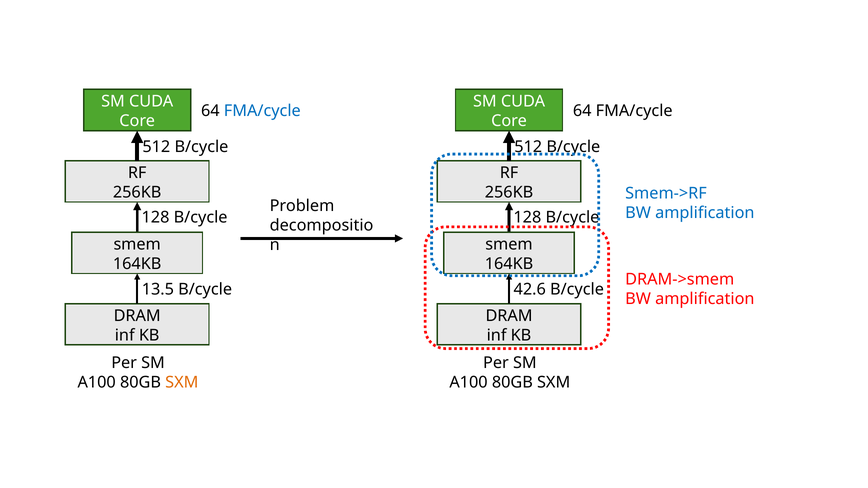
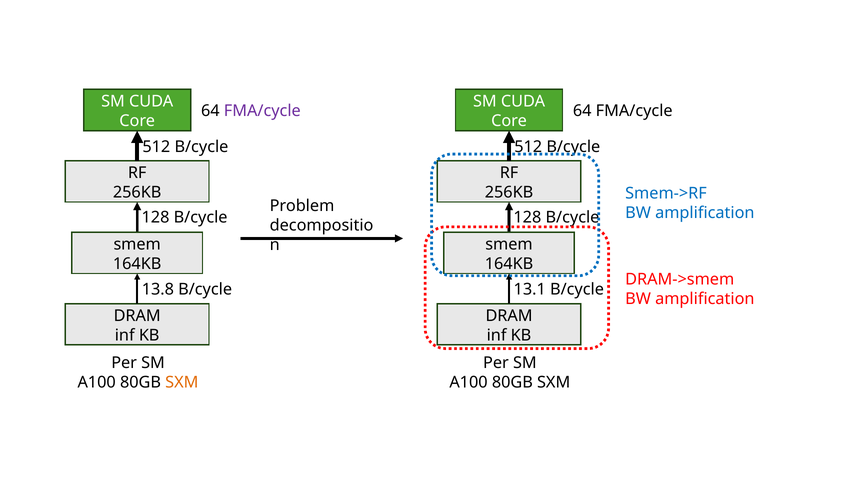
FMA/cycle at (262, 111) colour: blue -> purple
13.5: 13.5 -> 13.8
42.6: 42.6 -> 13.1
